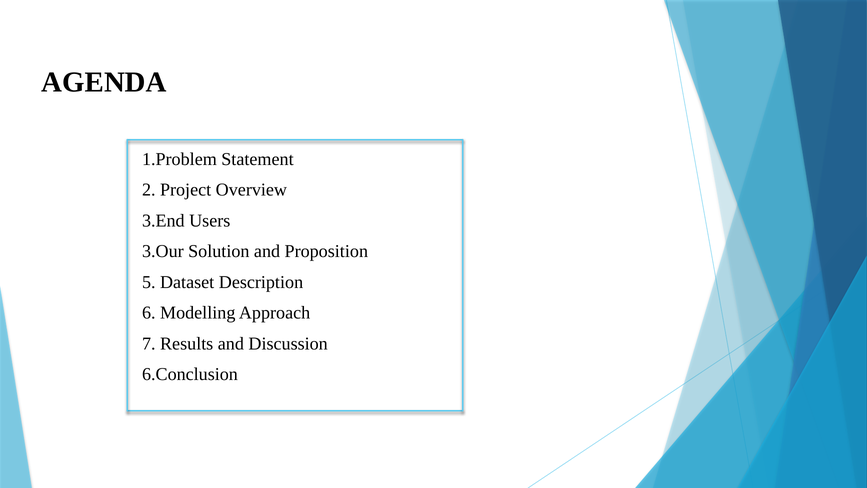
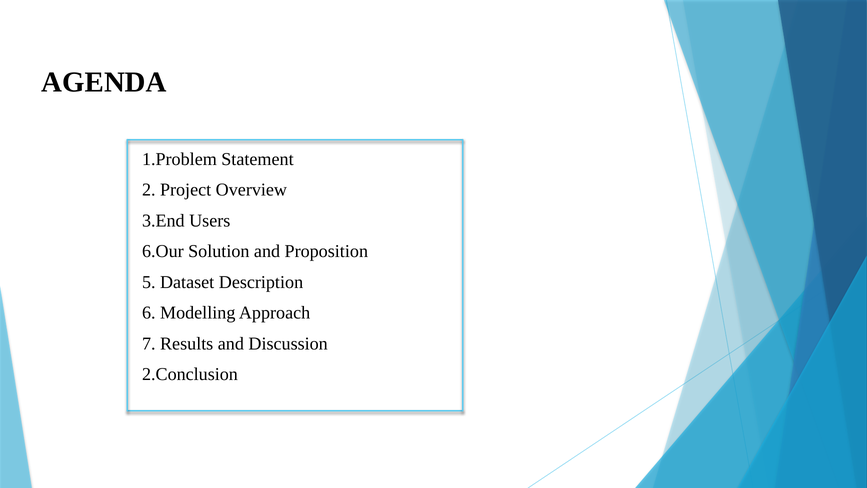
3.Our: 3.Our -> 6.Our
6.Conclusion: 6.Conclusion -> 2.Conclusion
